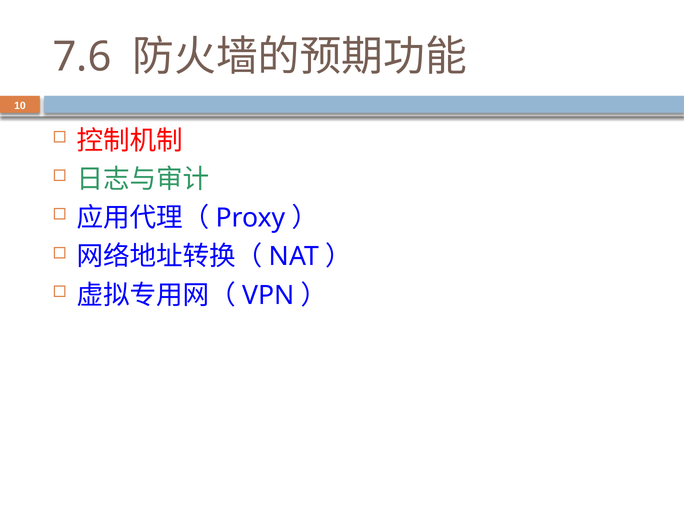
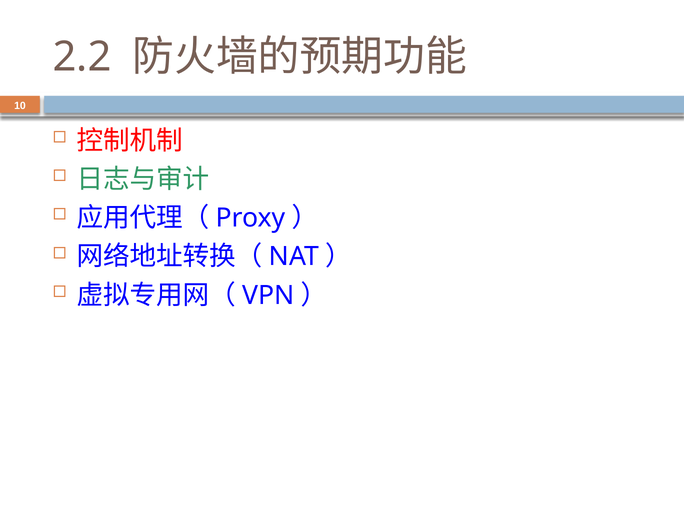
7.6: 7.6 -> 2.2
